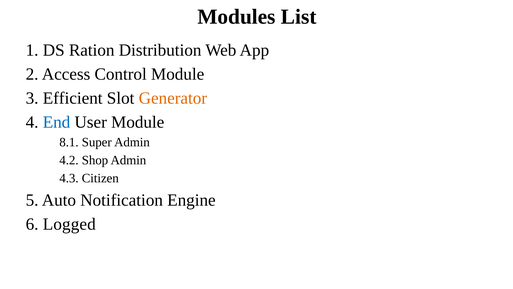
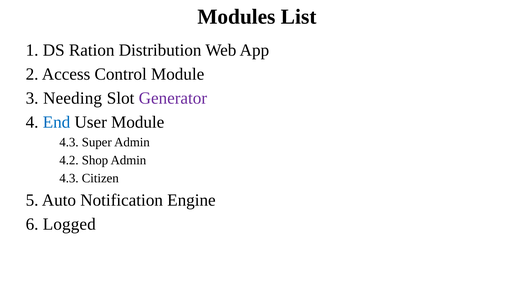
Efficient: Efficient -> Needing
Generator colour: orange -> purple
8.1 at (69, 142): 8.1 -> 4.3
